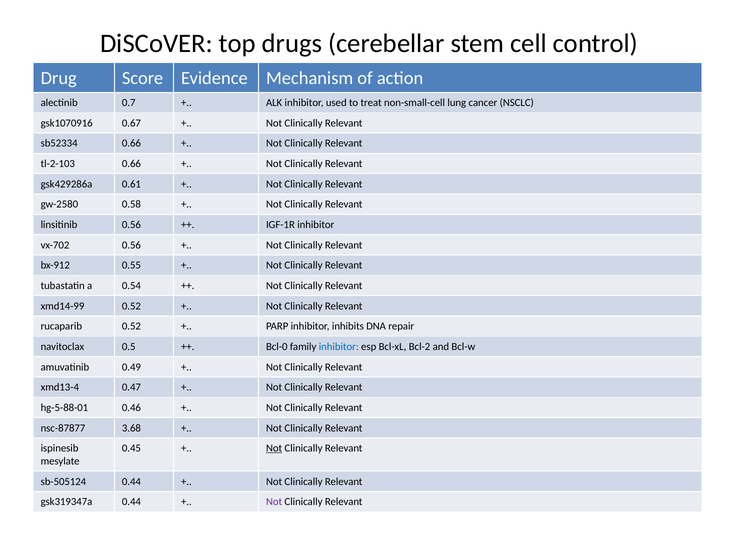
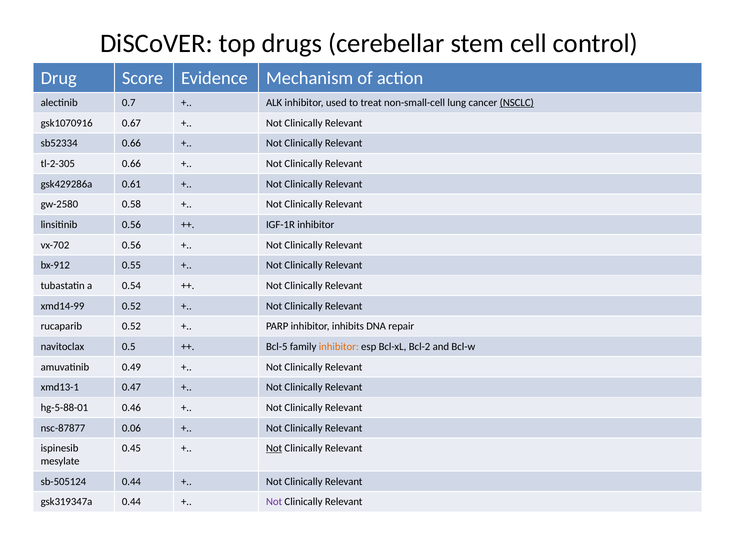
NSCLC underline: none -> present
tl-2-103: tl-2-103 -> tl-2-305
Bcl-0: Bcl-0 -> Bcl-5
inhibitor at (339, 347) colour: blue -> orange
xmd13-4: xmd13-4 -> xmd13-1
3.68: 3.68 -> 0.06
